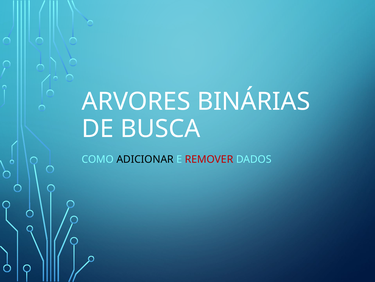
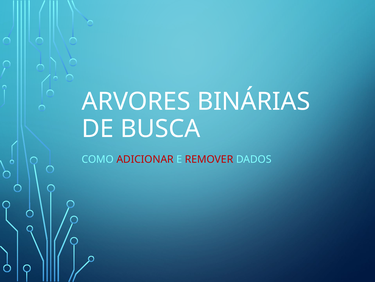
ADICIONAR colour: black -> red
